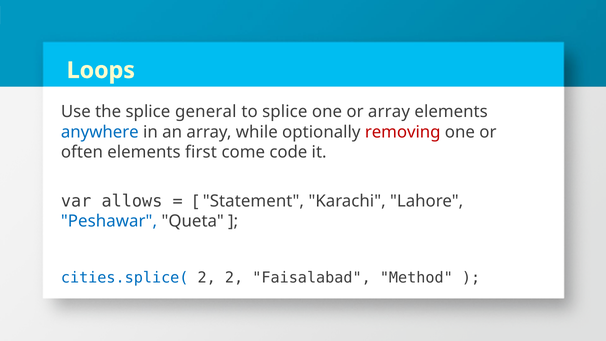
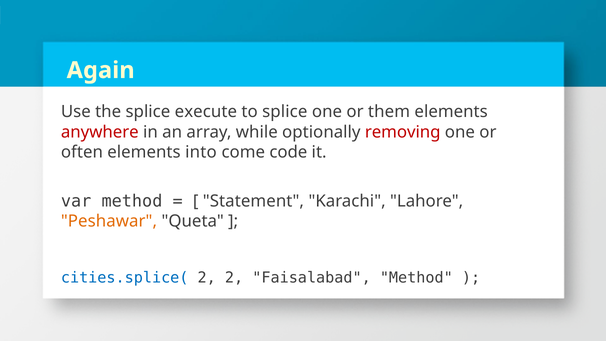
Loops: Loops -> Again
general: general -> execute
or array: array -> them
anywhere colour: blue -> red
first: first -> into
var allows: allows -> method
Peshawar colour: blue -> orange
